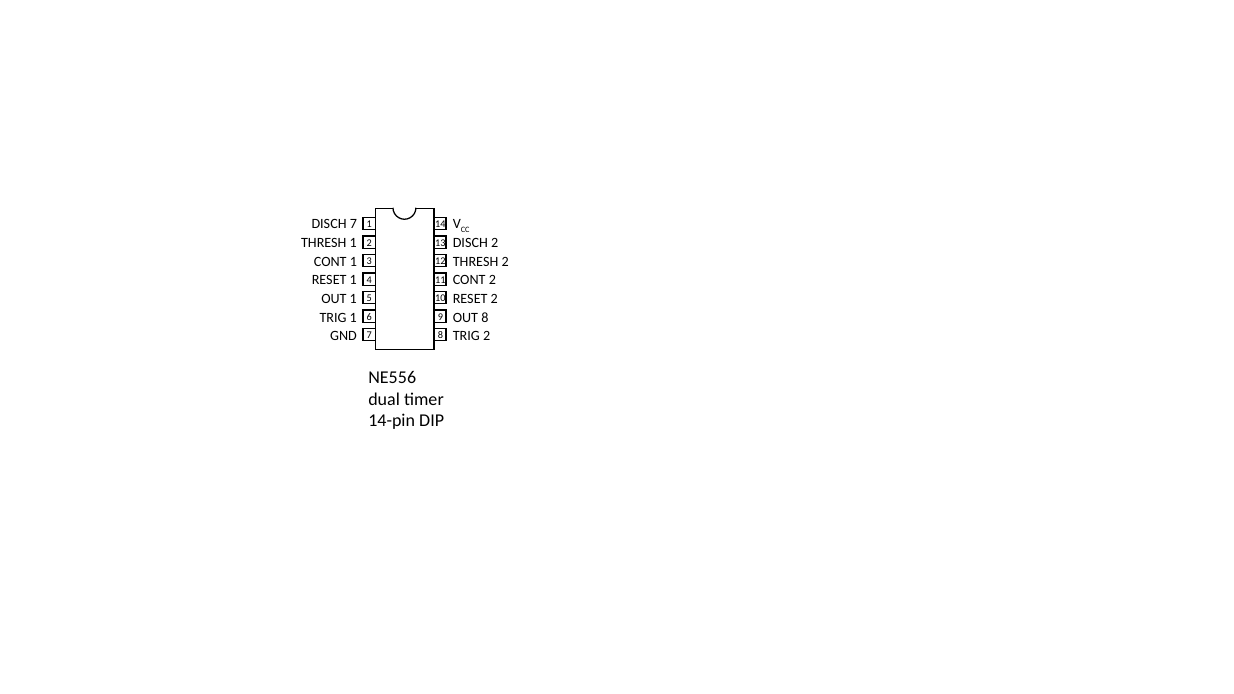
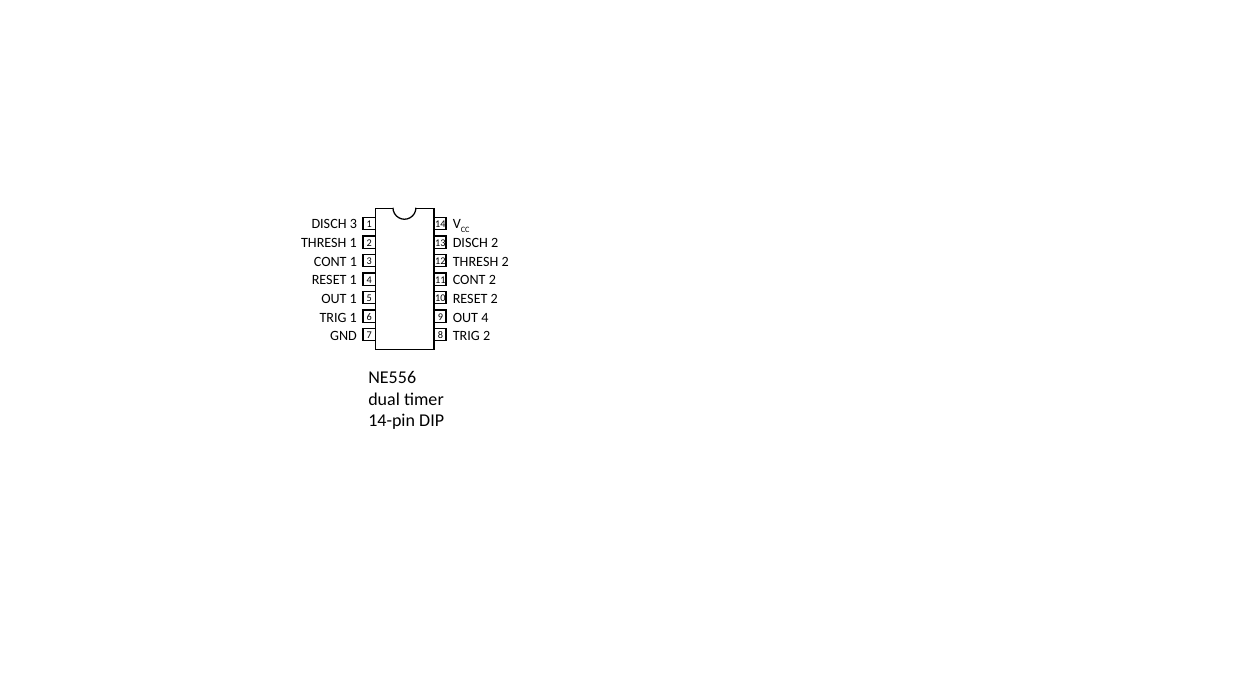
DISCH 7: 7 -> 3
OUT 8: 8 -> 4
